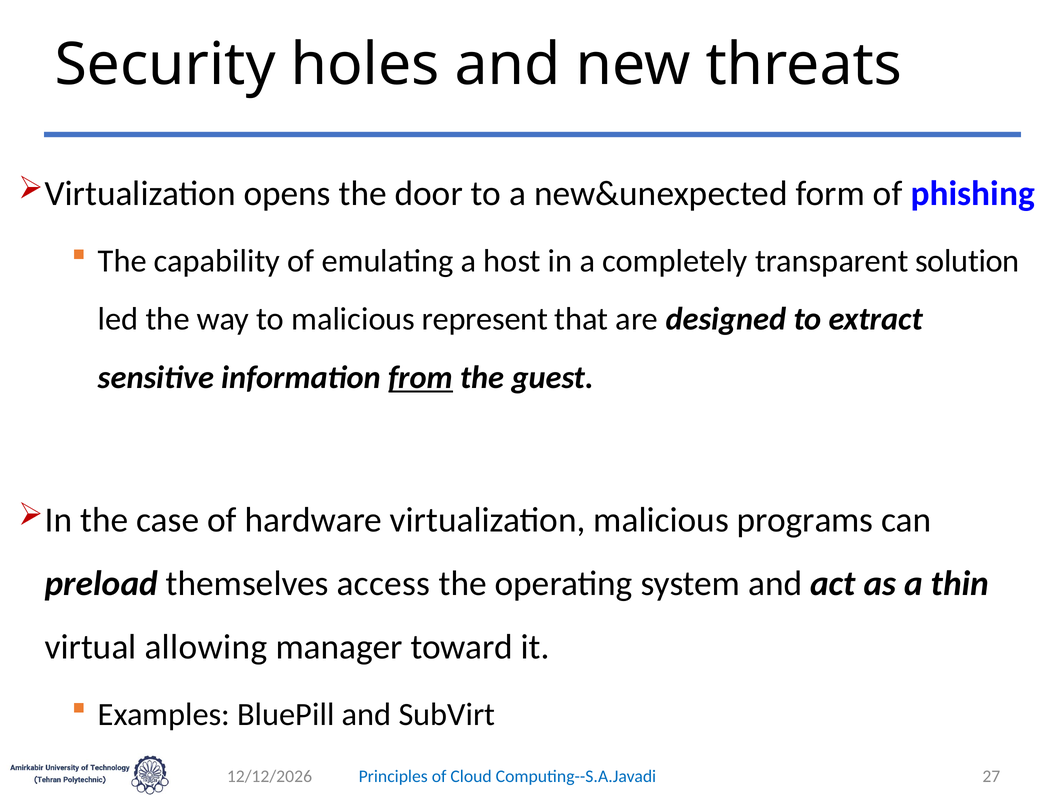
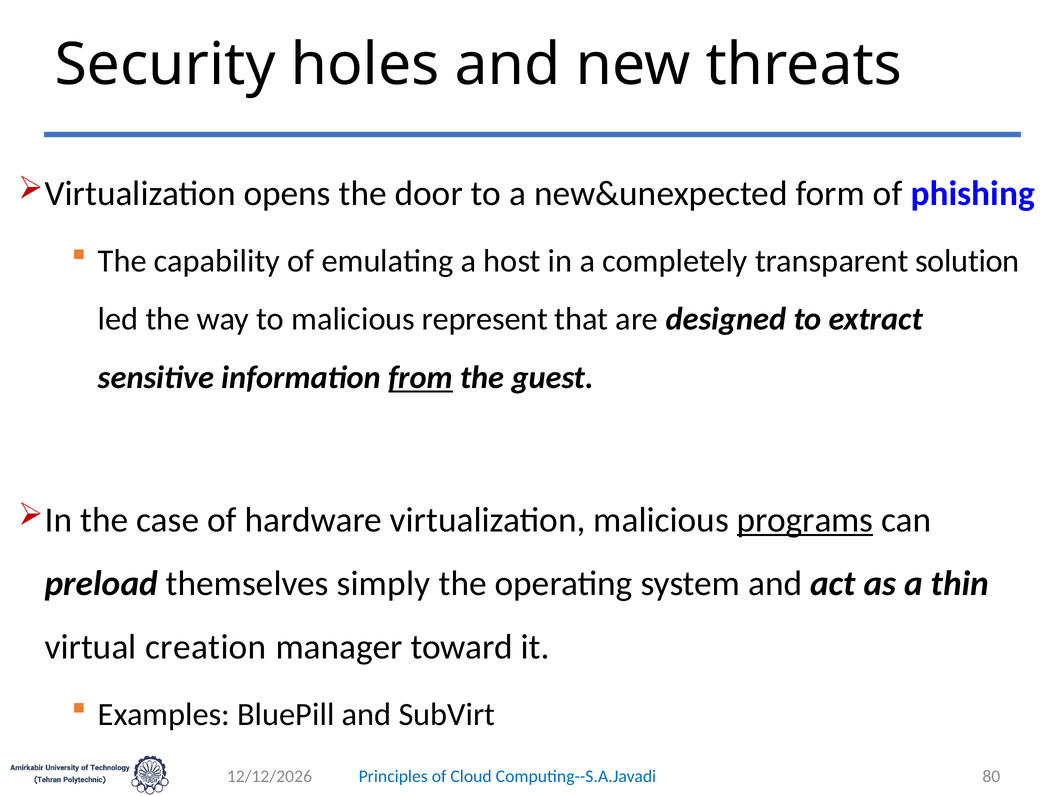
programs underline: none -> present
access: access -> simply
allowing: allowing -> creation
27: 27 -> 80
